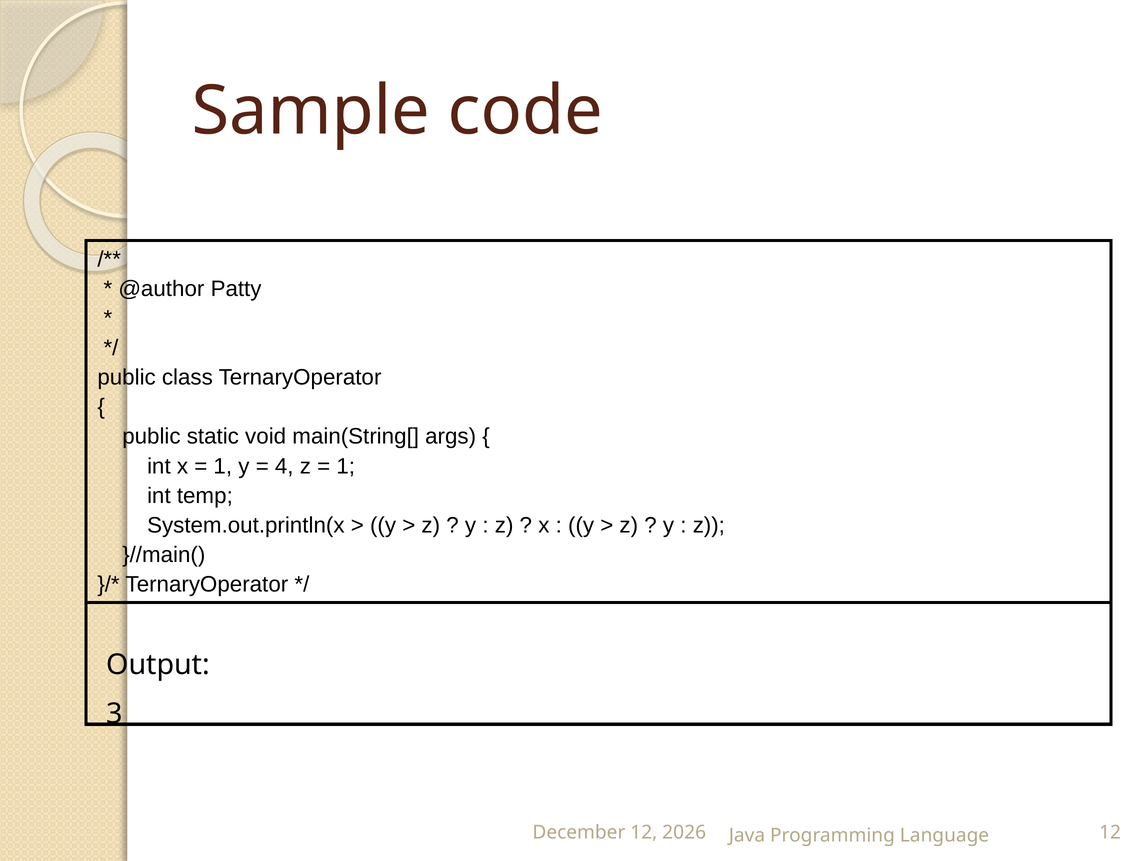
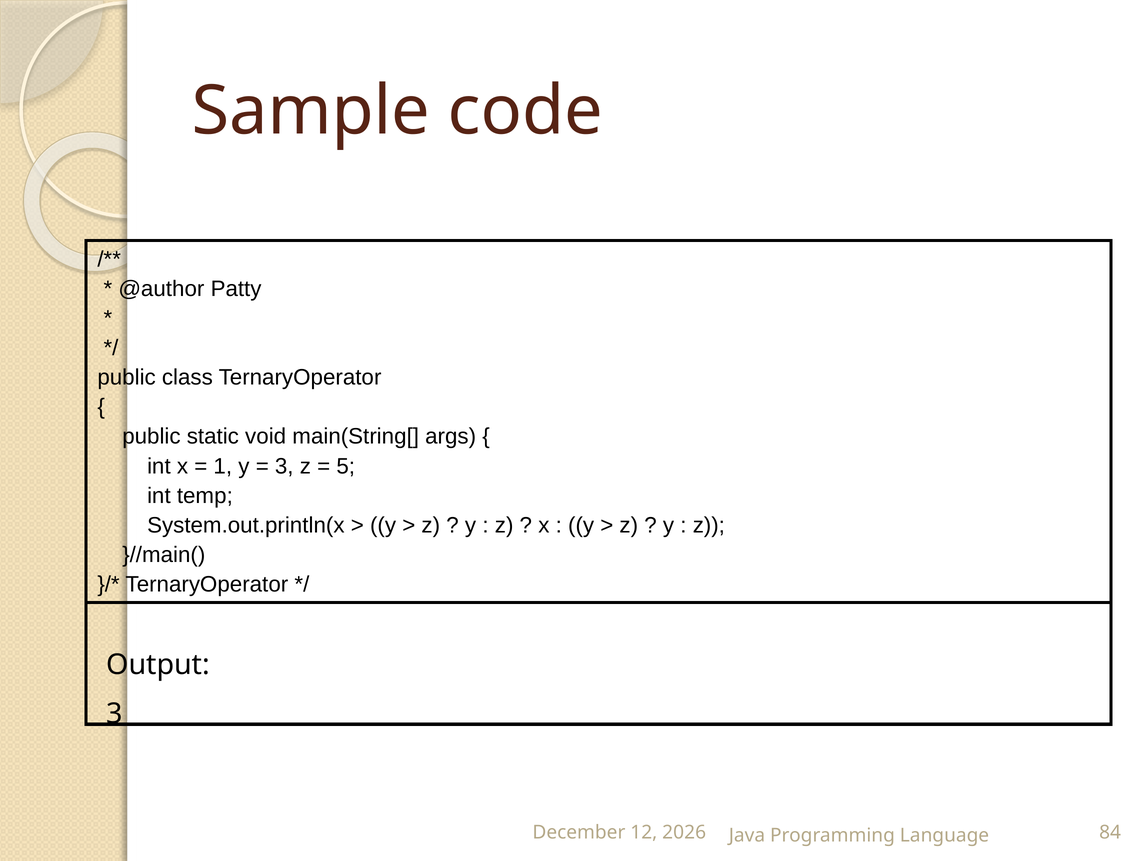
4 at (284, 466): 4 -> 3
1 at (346, 466): 1 -> 5
12 at (1110, 832): 12 -> 84
